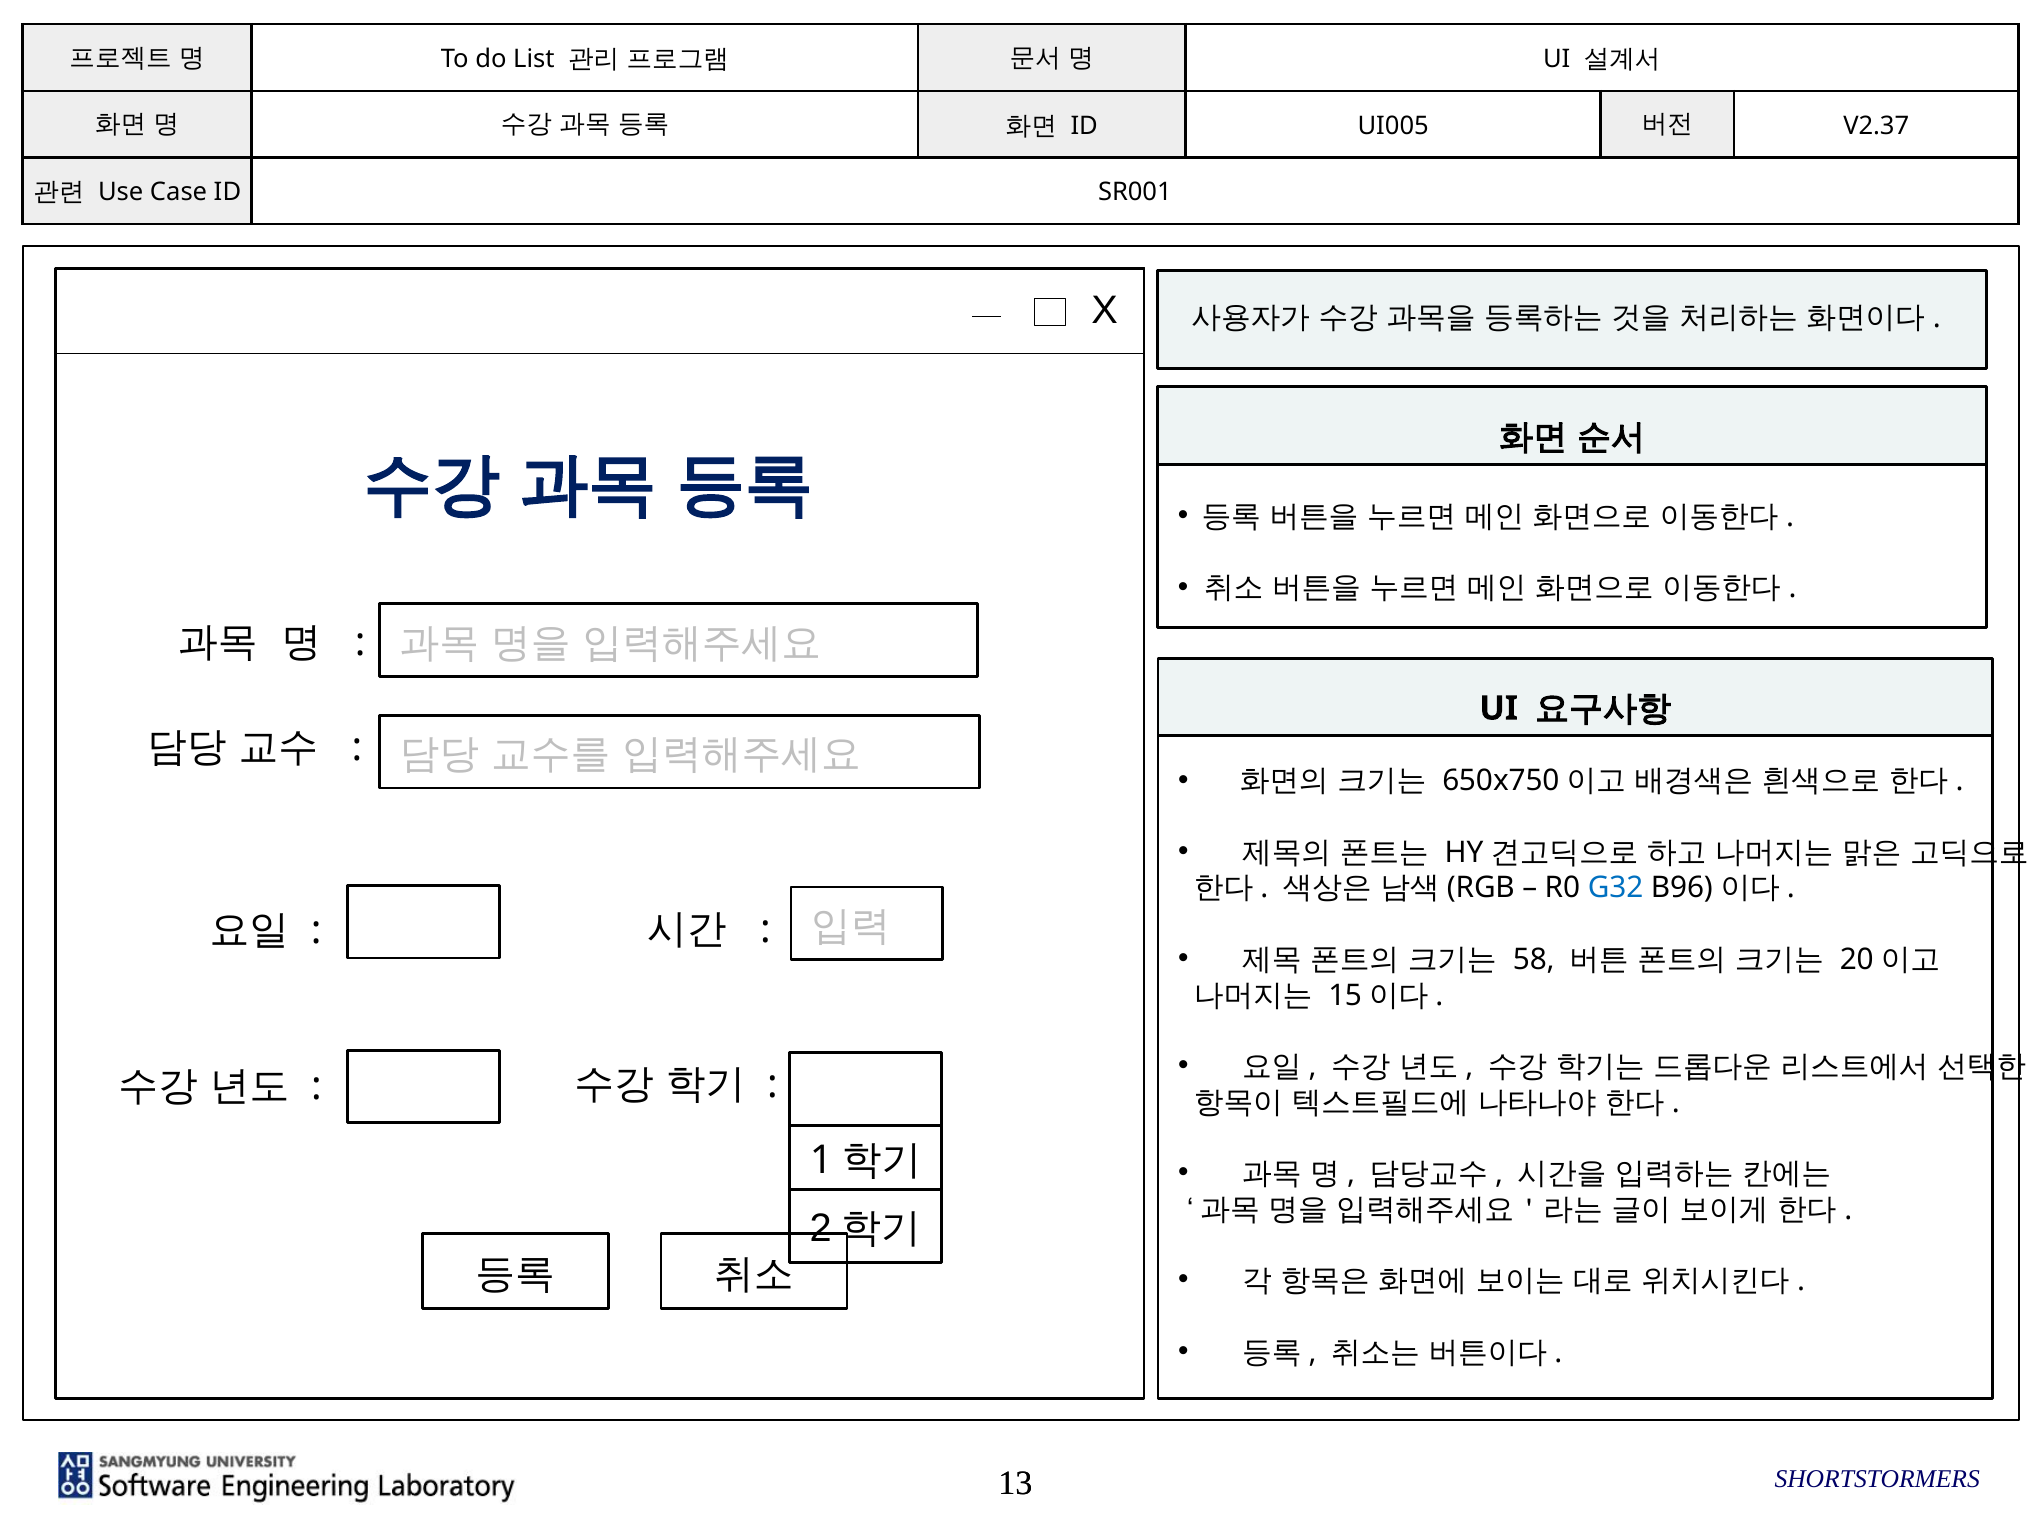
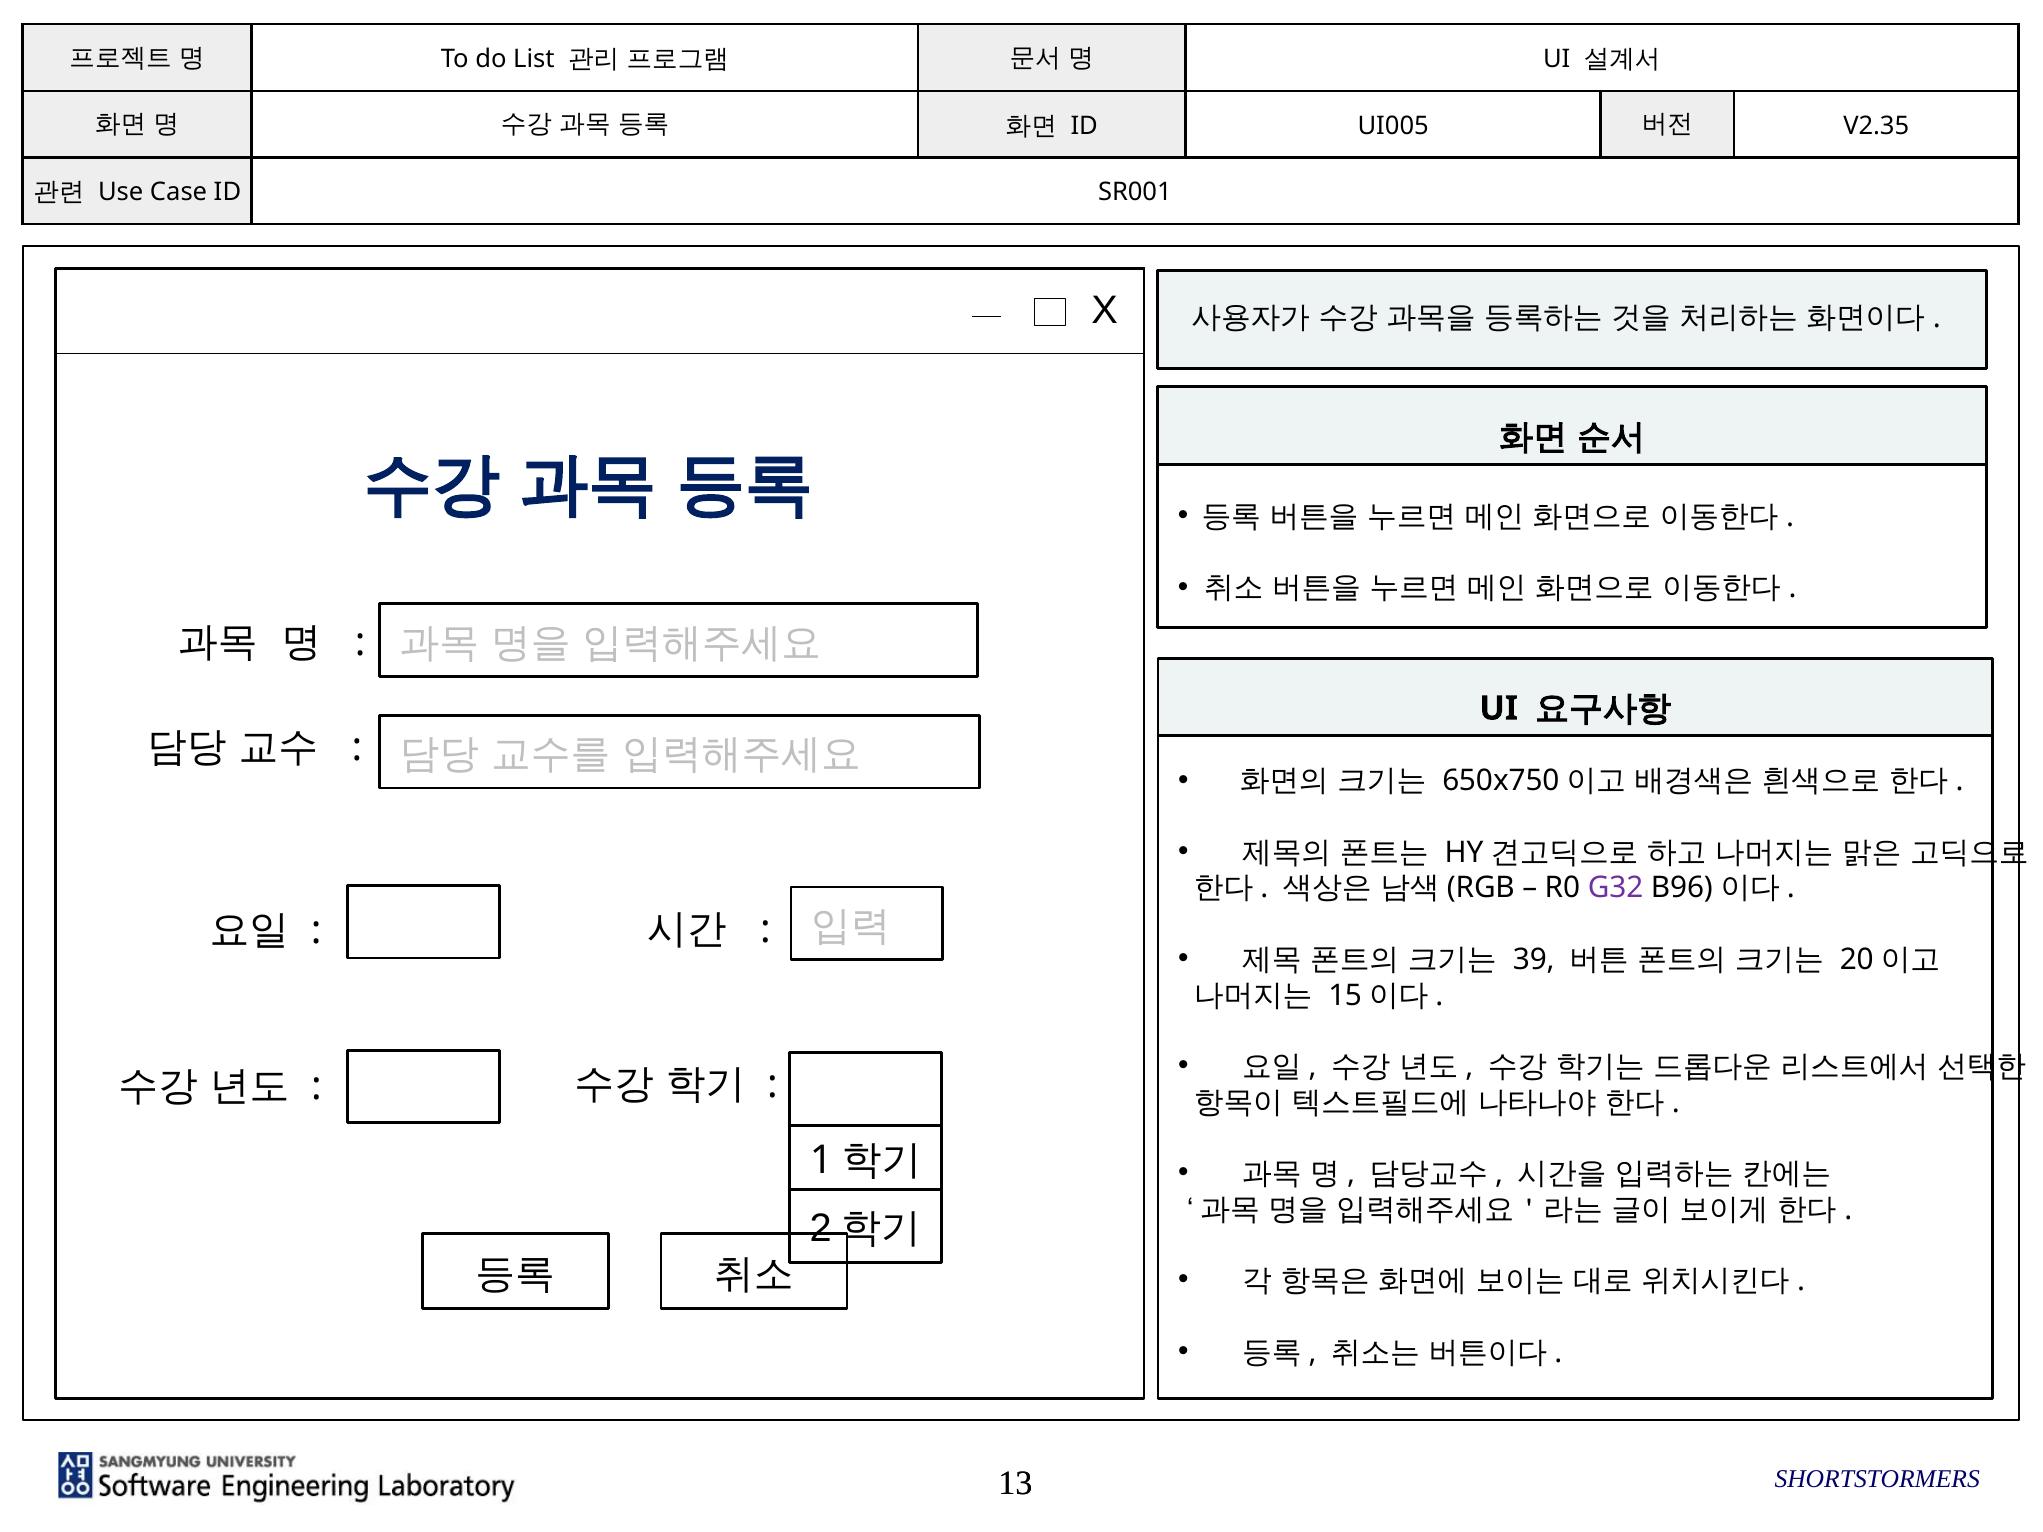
V2.37: V2.37 -> V2.35
G32 colour: blue -> purple
58: 58 -> 39
